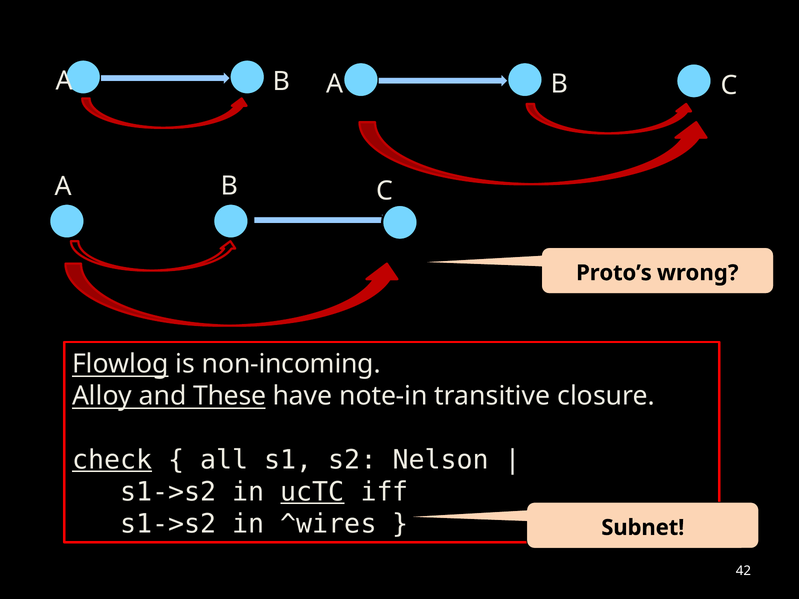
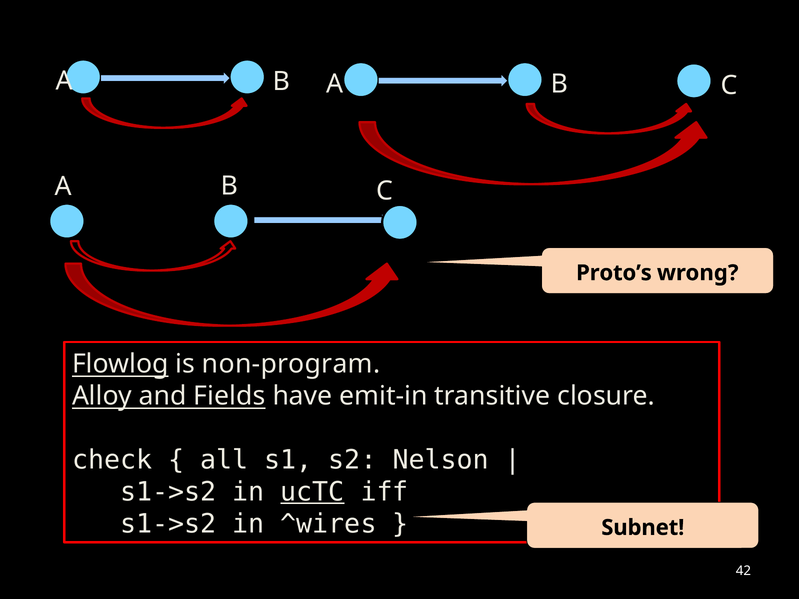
non-incoming: non-incoming -> non-program
These: These -> Fields
note-in: note-in -> emit-in
check underline: present -> none
